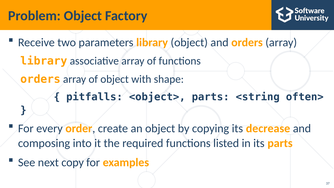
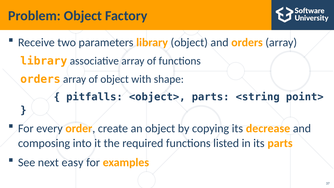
often>: often> -> point>
copy: copy -> easy
